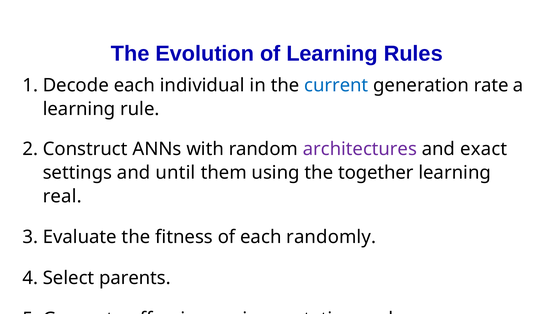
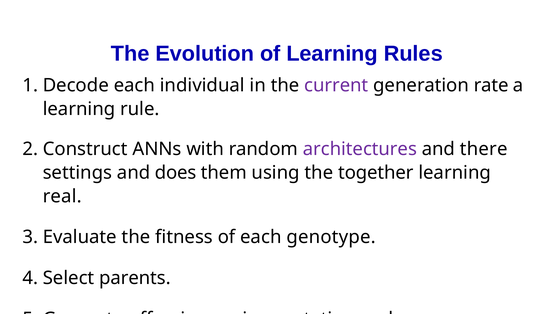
current colour: blue -> purple
exact: exact -> there
until: until -> does
randomly: randomly -> genotype
